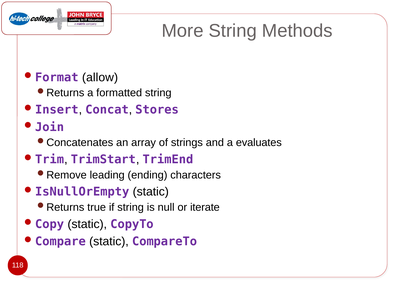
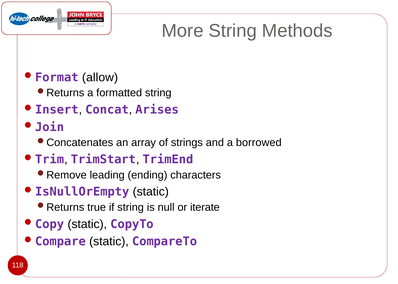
Stores: Stores -> Arises
evaluates: evaluates -> borrowed
